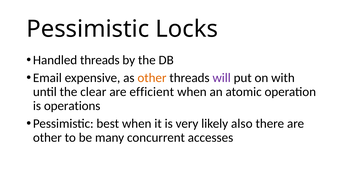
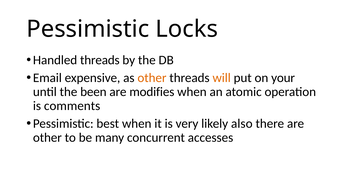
will colour: purple -> orange
with: with -> your
clear: clear -> been
efficient: efficient -> modifies
operations: operations -> comments
